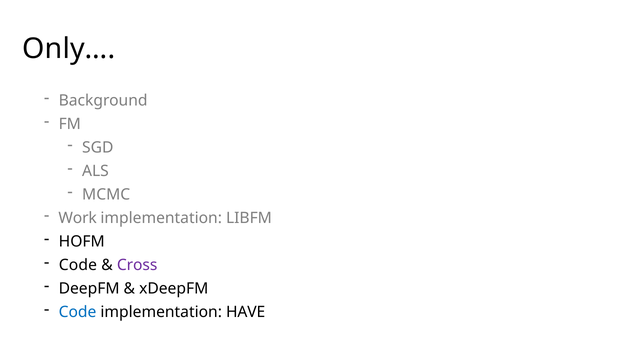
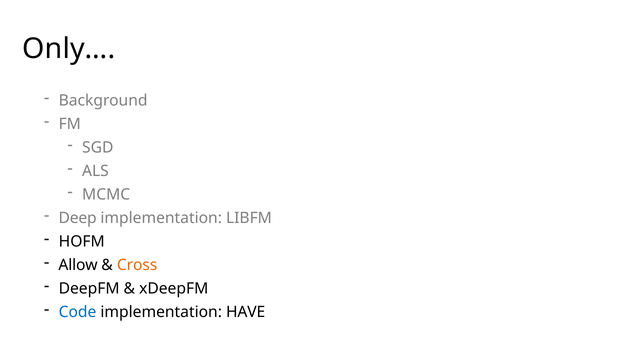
Work: Work -> Deep
Code at (78, 265): Code -> Allow
Cross colour: purple -> orange
